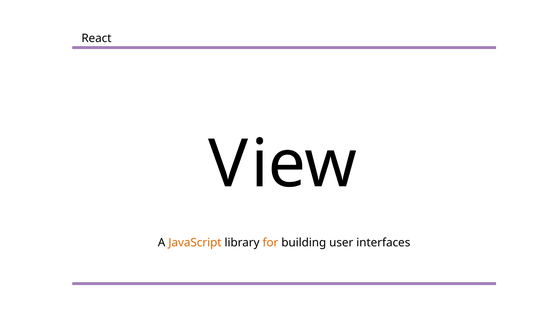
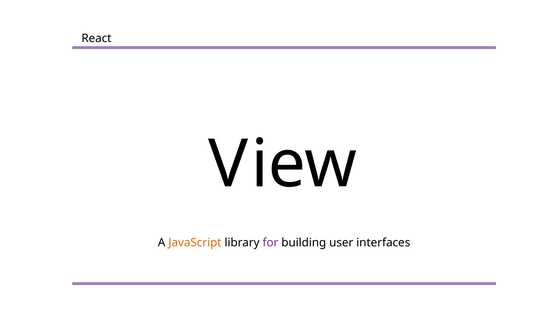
for colour: orange -> purple
